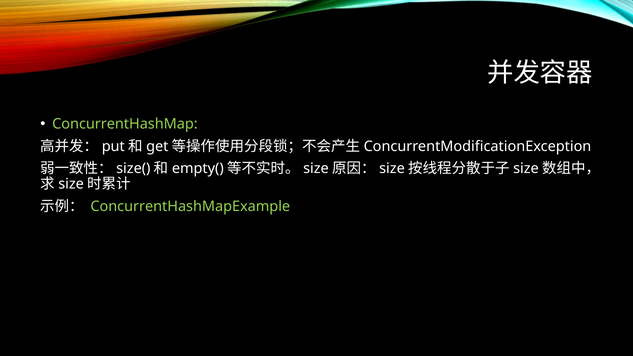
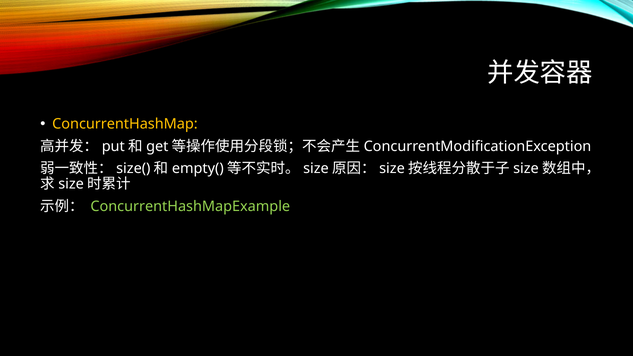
ConcurrentHashMap colour: light green -> yellow
